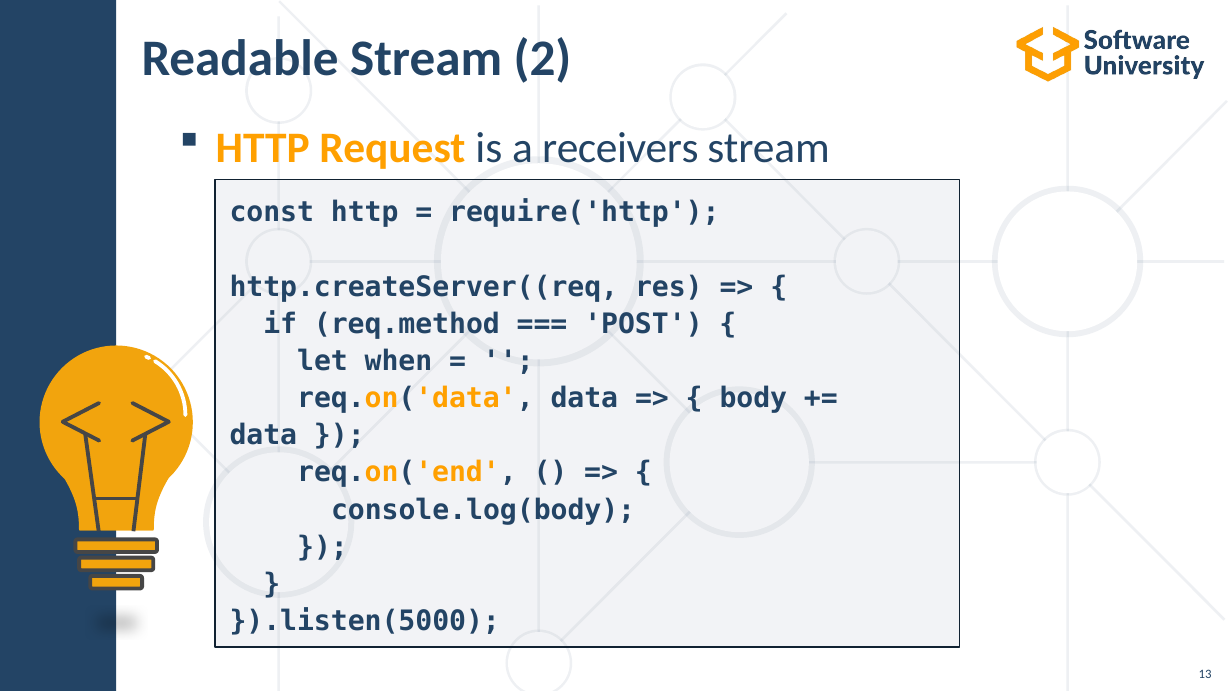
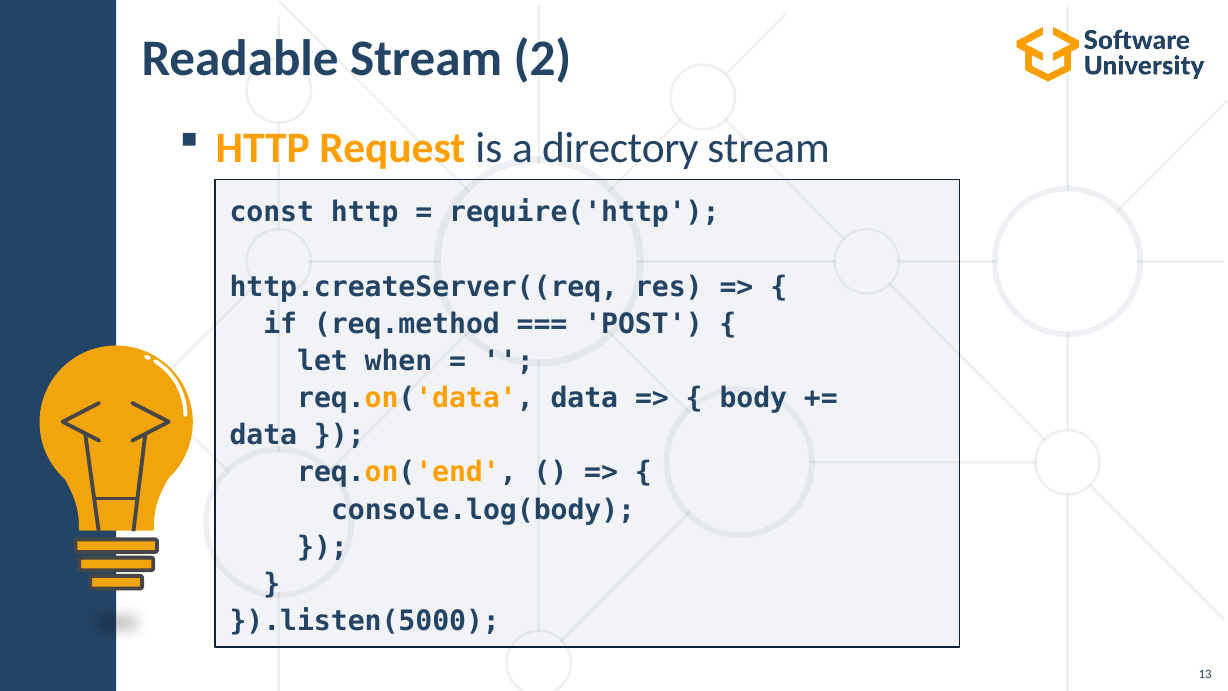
receivers: receivers -> directory
